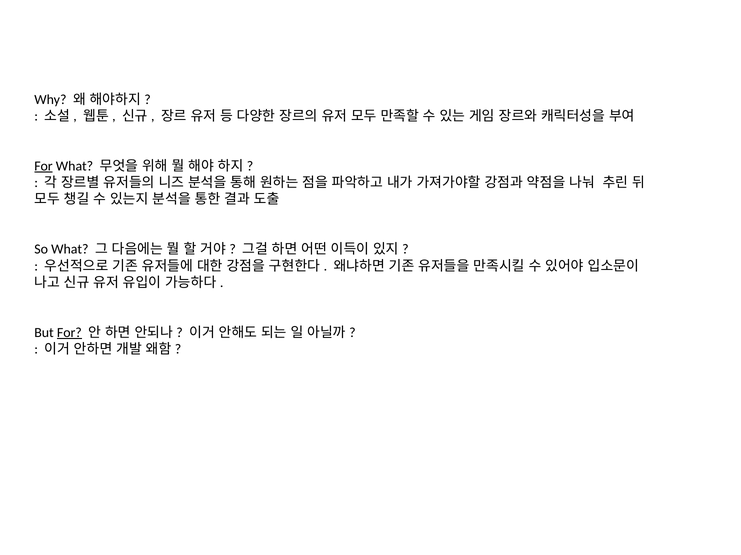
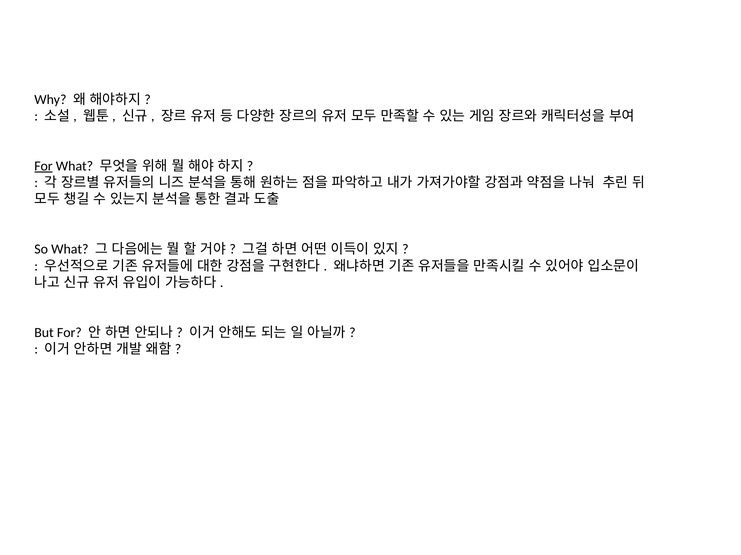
For at (69, 333) underline: present -> none
